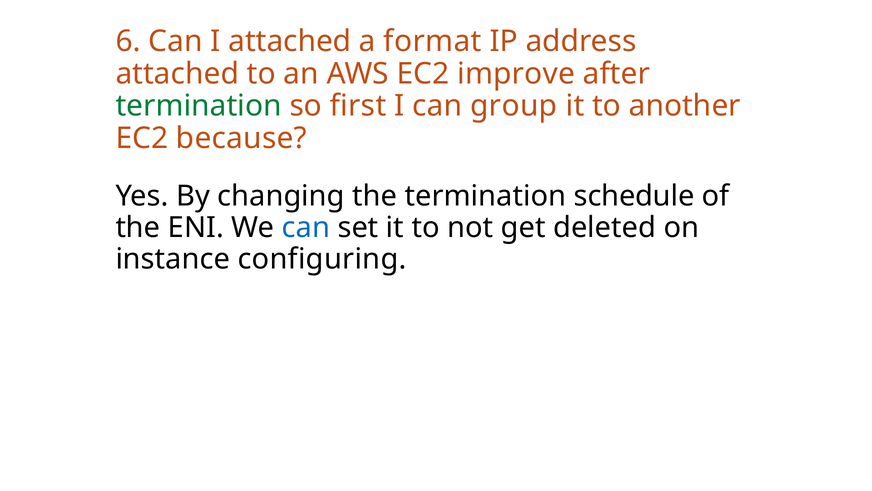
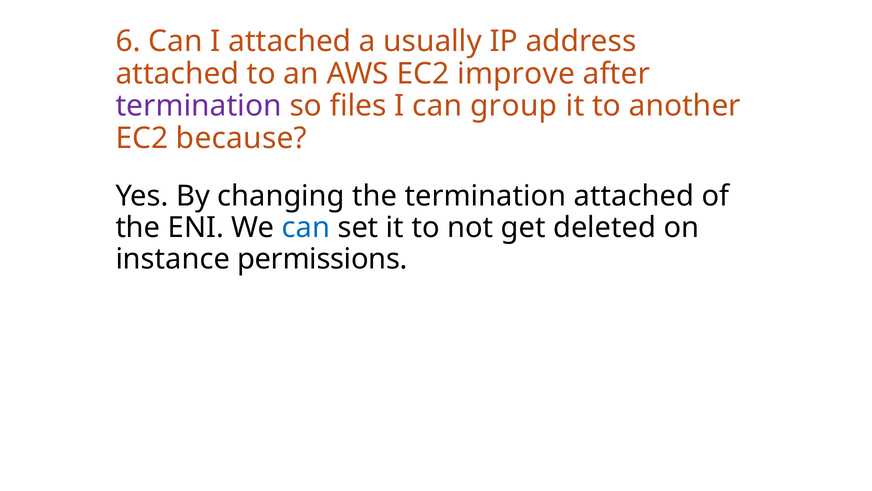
format: format -> usually
termination at (199, 106) colour: green -> purple
first: first -> files
termination schedule: schedule -> attached
configuring: configuring -> permissions
